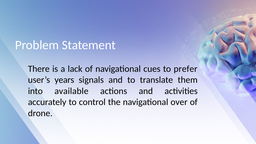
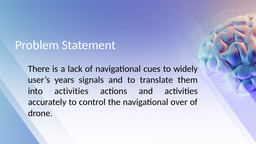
prefer: prefer -> widely
into available: available -> activities
